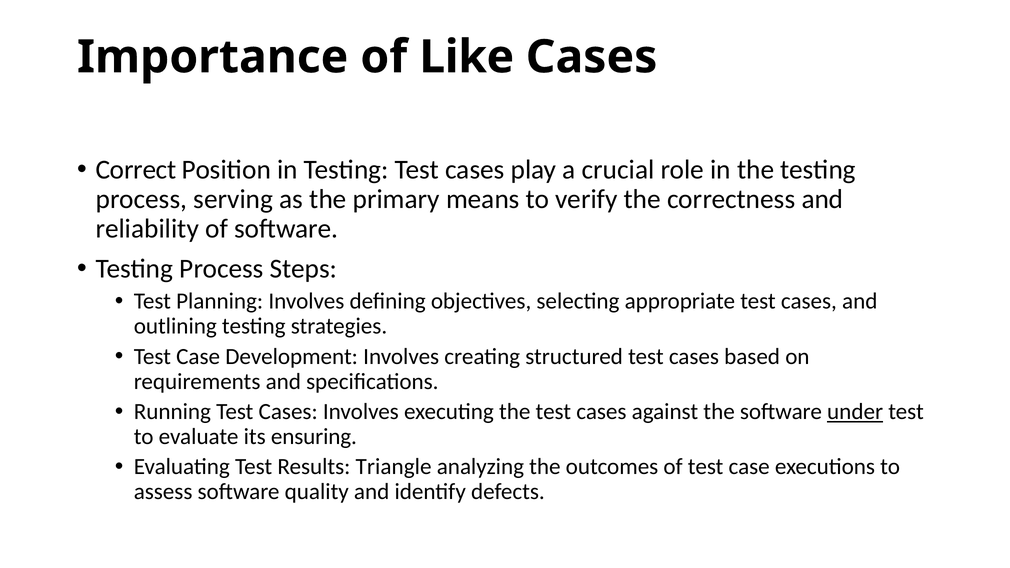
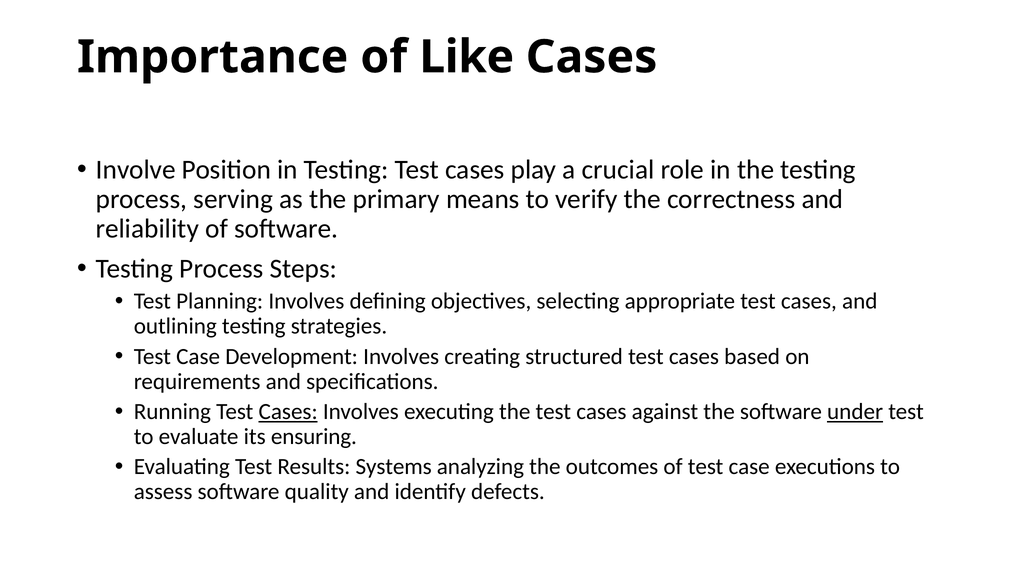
Correct: Correct -> Involve
Cases at (288, 412) underline: none -> present
Triangle: Triangle -> Systems
